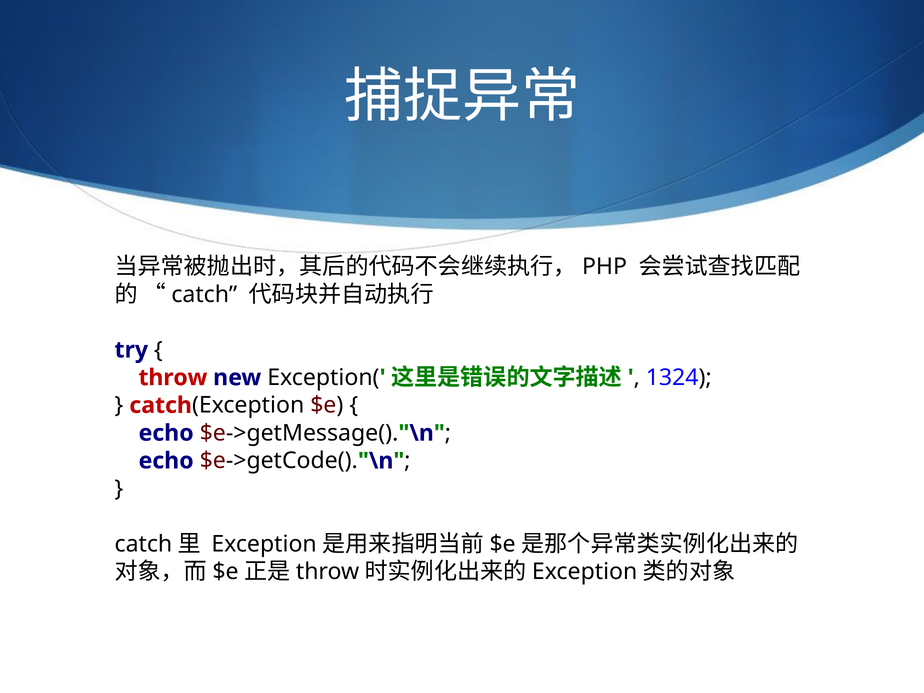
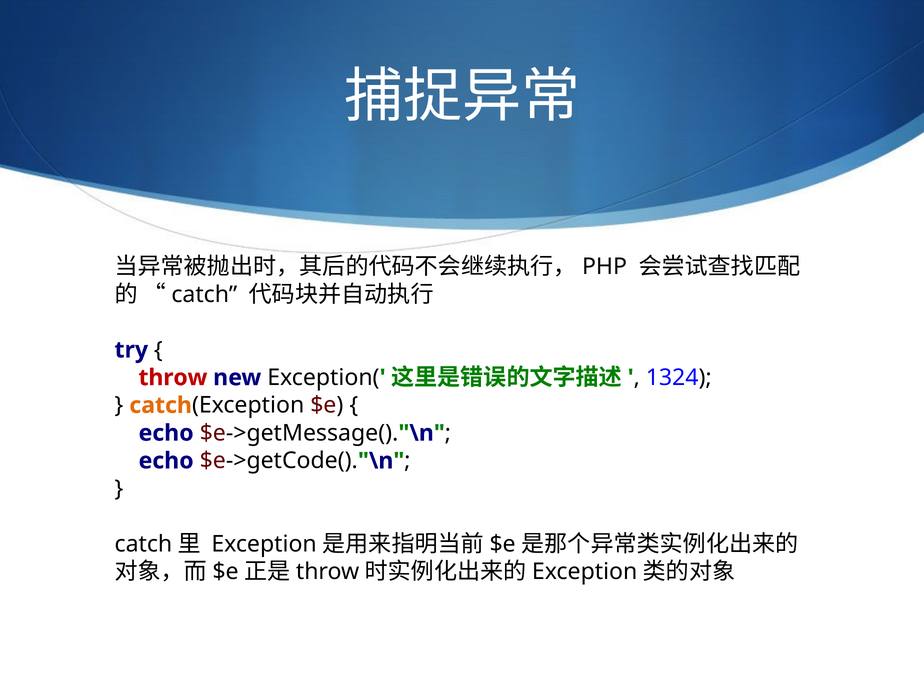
catch at (161, 405) colour: red -> orange
